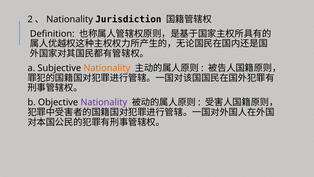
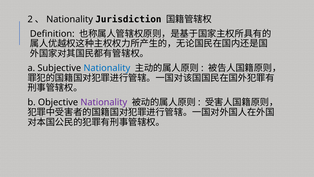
Nationality at (107, 68) colour: orange -> blue
